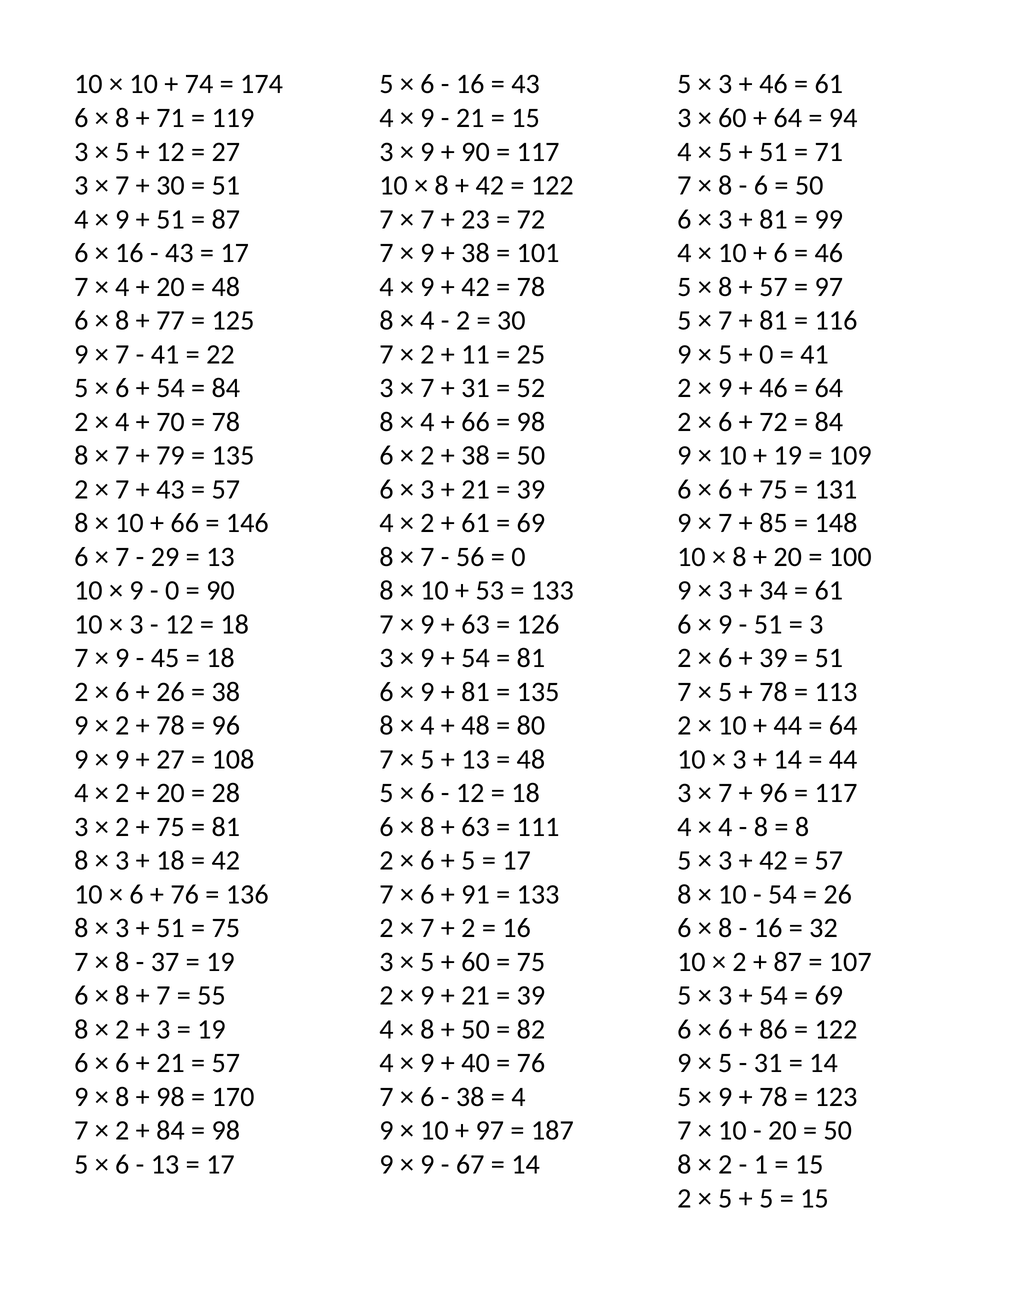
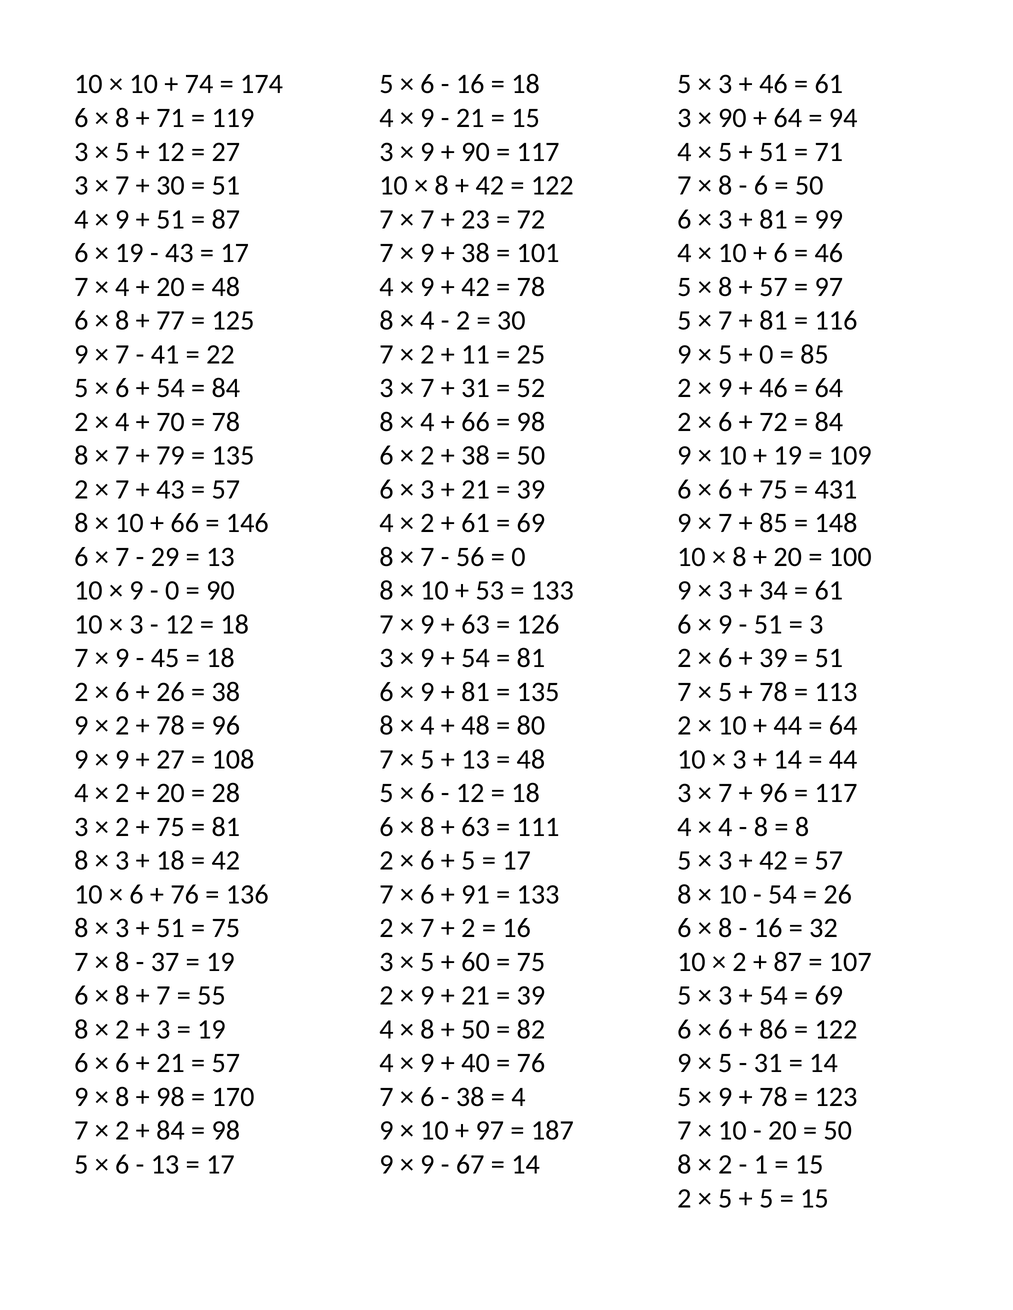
43 at (526, 84): 43 -> 18
60 at (732, 118): 60 -> 90
16 at (129, 253): 16 -> 19
41 at (814, 355): 41 -> 85
131: 131 -> 431
